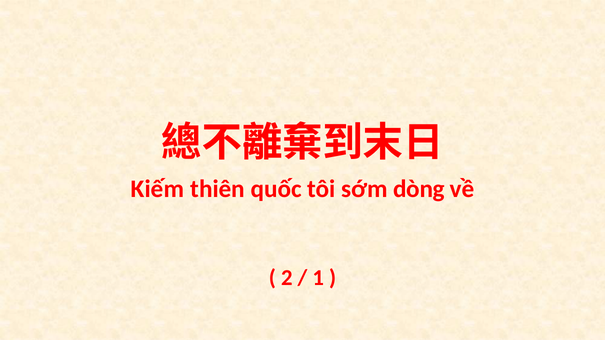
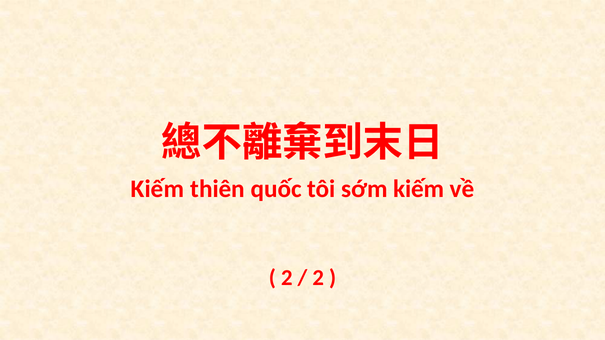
sớm dòng: dòng -> kiếm
1 at (318, 278): 1 -> 2
